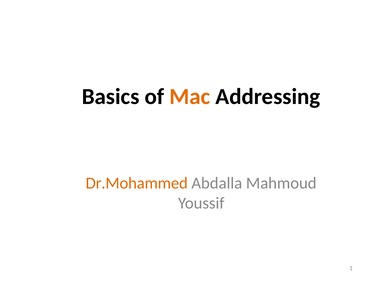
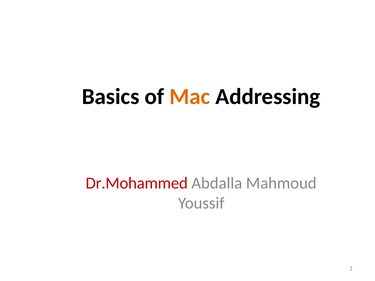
Dr.Mohammed colour: orange -> red
